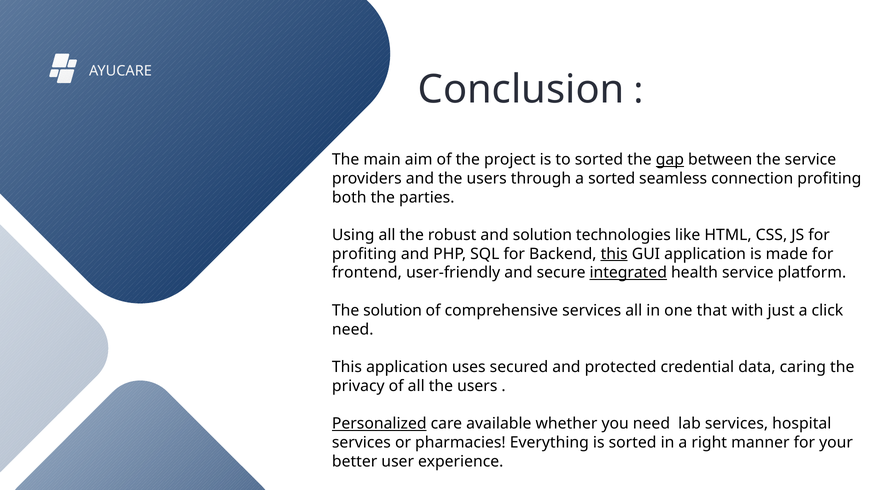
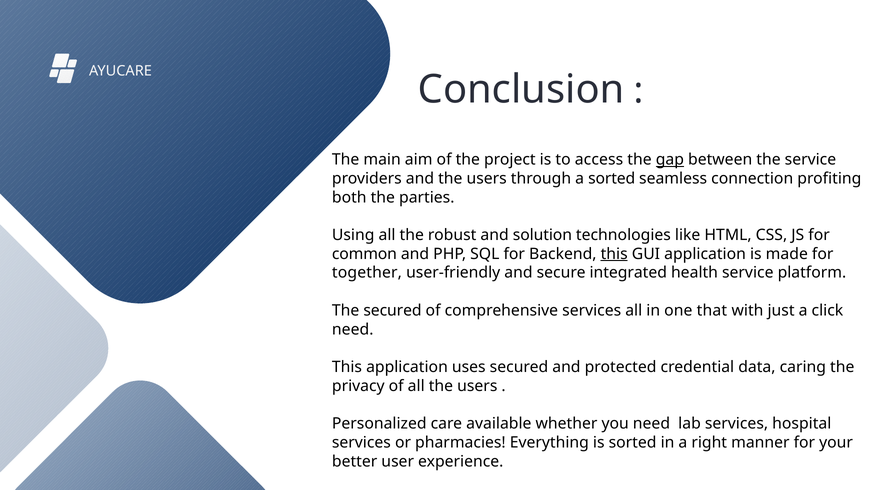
to sorted: sorted -> access
profiting at (364, 254): profiting -> common
frontend: frontend -> together
integrated underline: present -> none
The solution: solution -> secured
Personalized underline: present -> none
